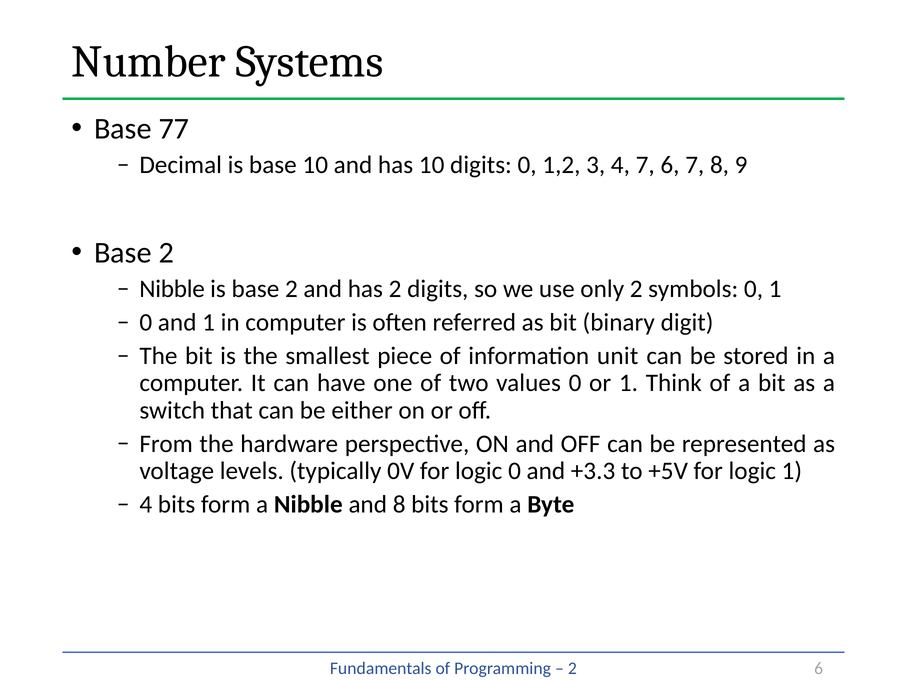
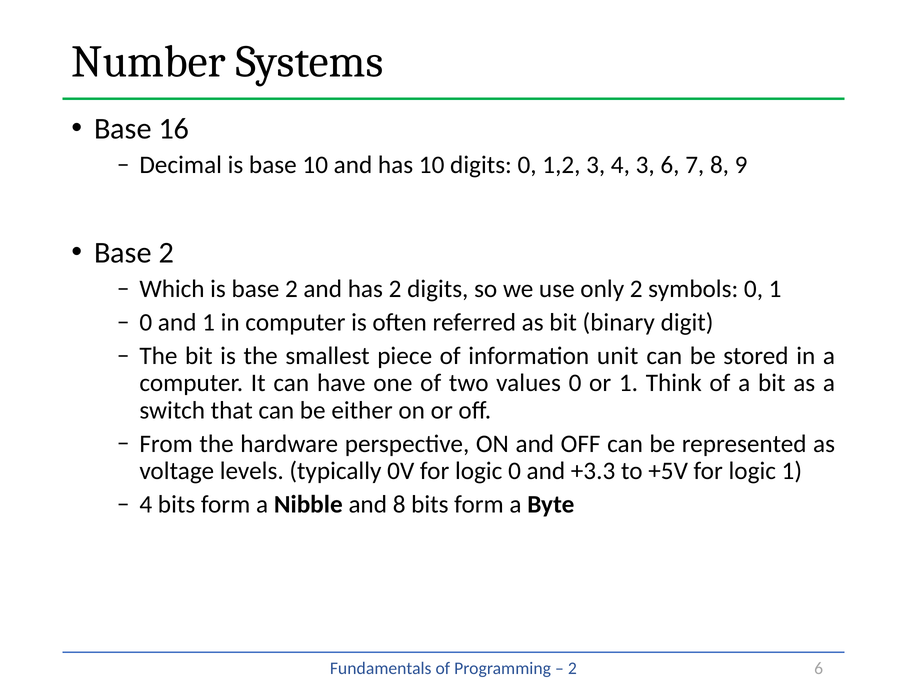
77: 77 -> 16
4 7: 7 -> 3
Nibble at (172, 289): Nibble -> Which
